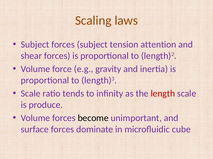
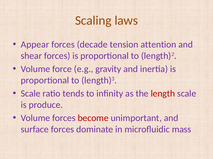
Subject at (35, 45): Subject -> Appear
forces subject: subject -> decade
become colour: black -> red
cube: cube -> mass
